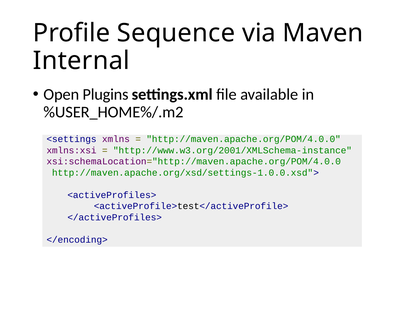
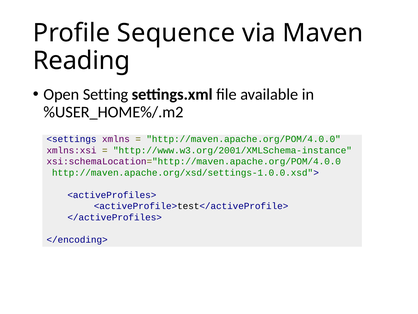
Internal: Internal -> Reading
Plugins: Plugins -> Setting
